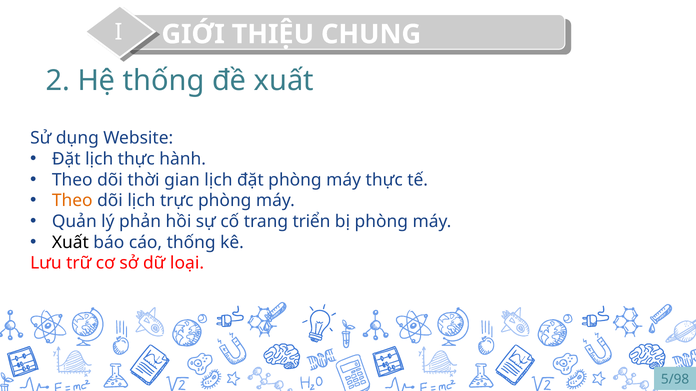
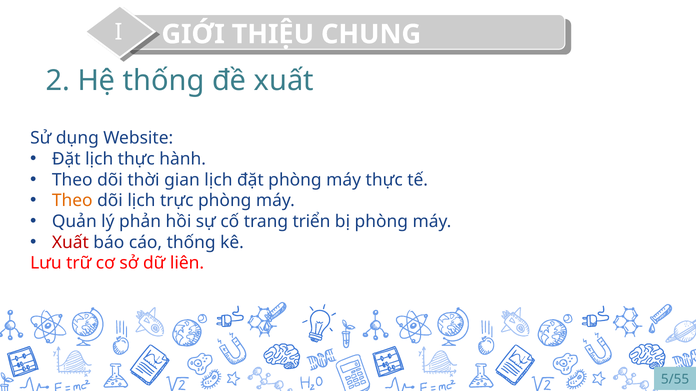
Xuất at (70, 243) colour: black -> red
loại: loại -> liên
5/98: 5/98 -> 5/55
